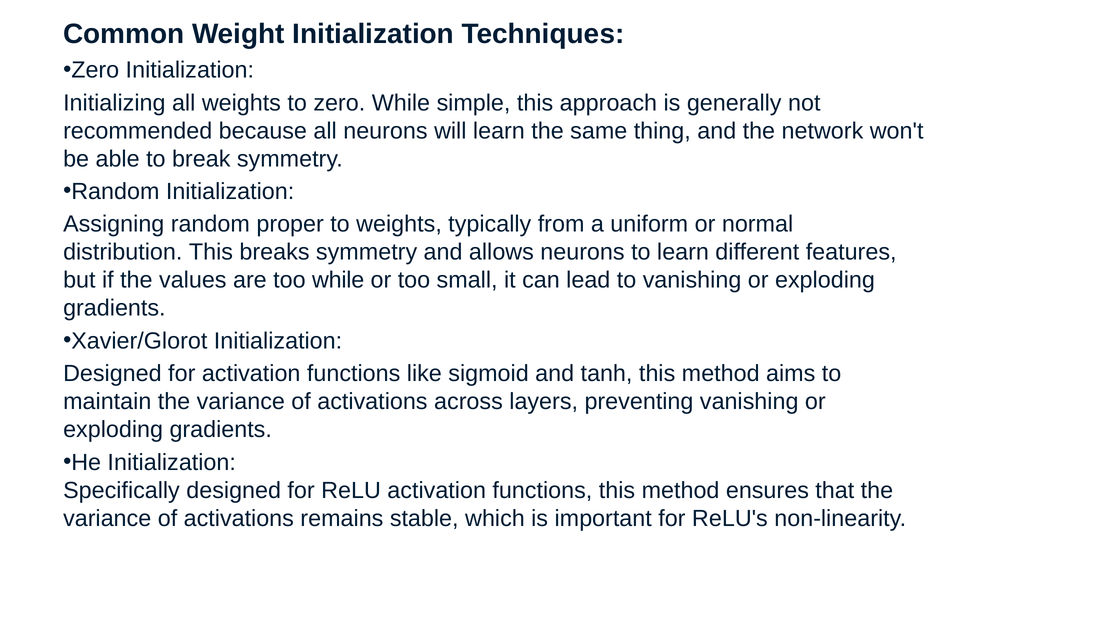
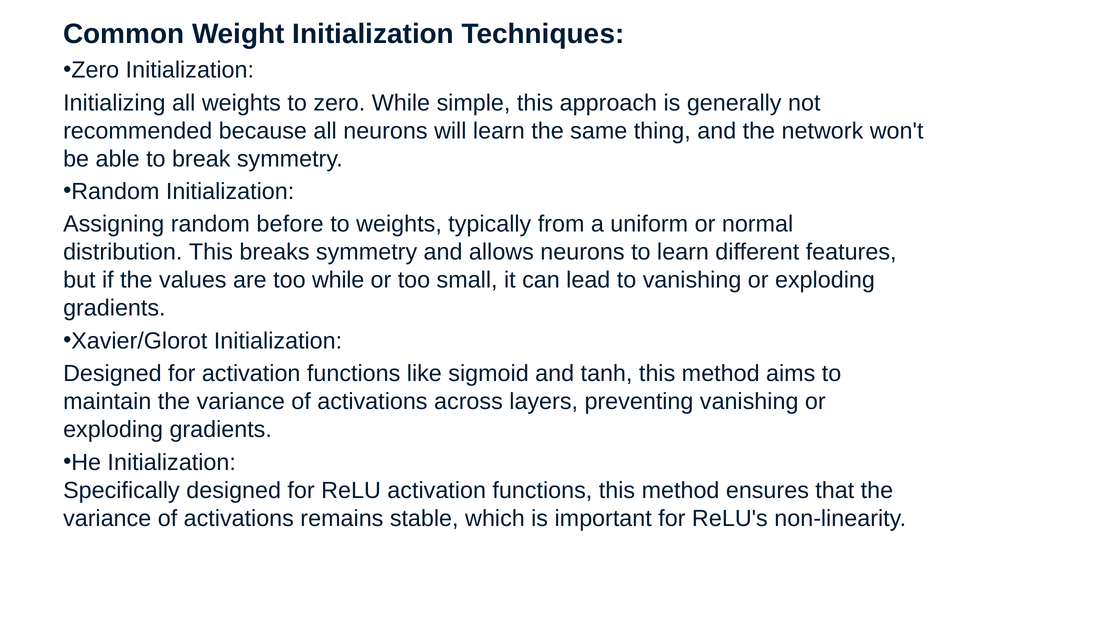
proper: proper -> before
